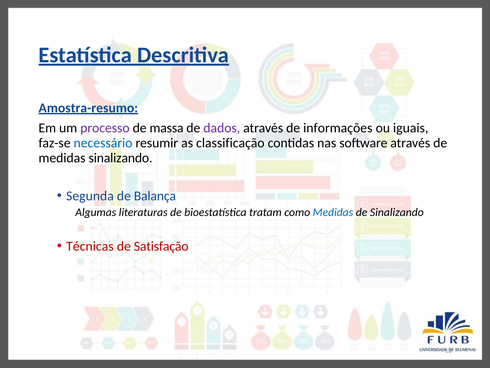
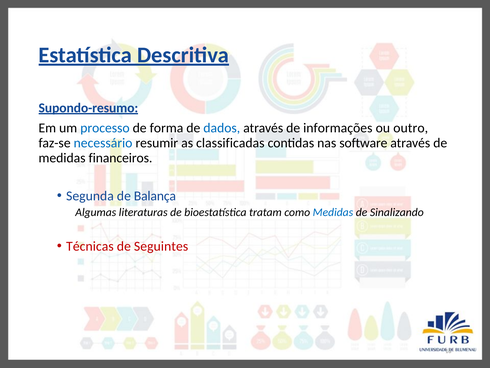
Amostra-resumo: Amostra-resumo -> Supondo-resumo
processo colour: purple -> blue
massa: massa -> forma
dados colour: purple -> blue
iguais: iguais -> outro
classificação: classificação -> classificadas
medidas sinalizando: sinalizando -> financeiros
Satisfação: Satisfação -> Seguintes
